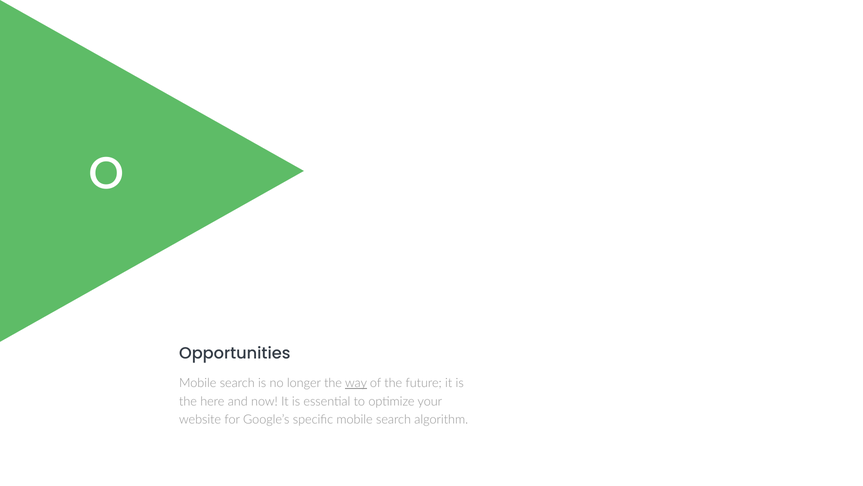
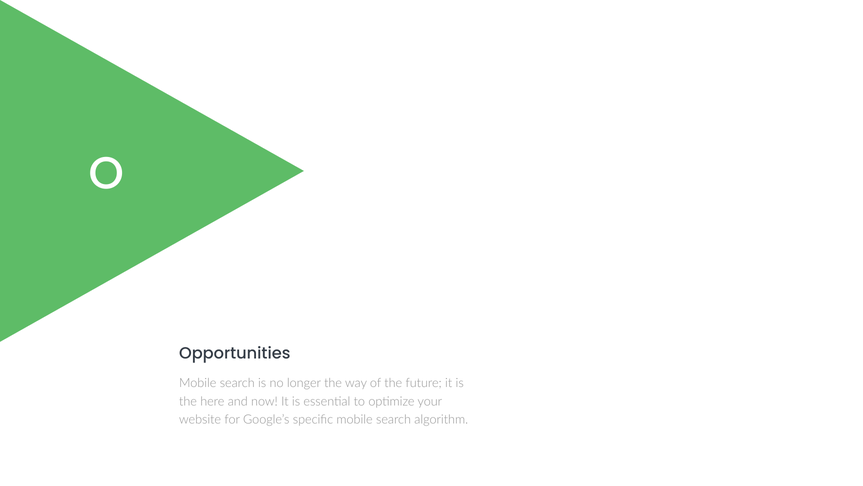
way underline: present -> none
